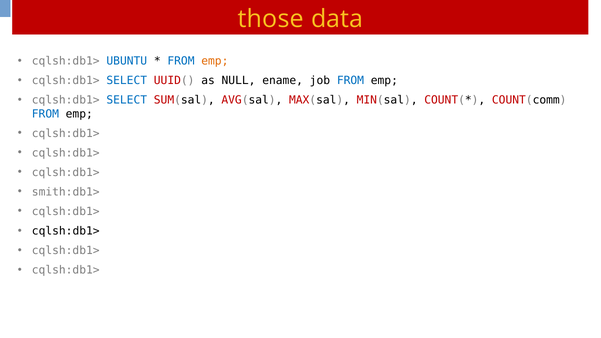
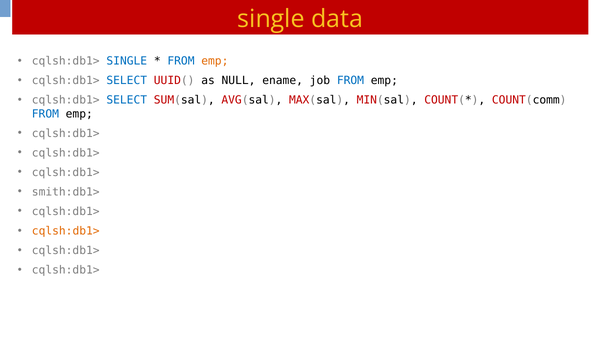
those at (271, 19): those -> single
cqlsh:db1> UBUNTU: UBUNTU -> SINGLE
cqlsh:db1> at (66, 231) colour: black -> orange
